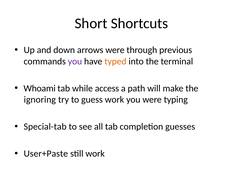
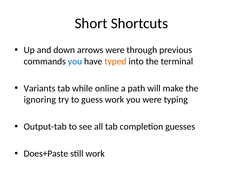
you at (75, 61) colour: purple -> blue
Whoami: Whoami -> Variants
access: access -> online
Special-tab: Special-tab -> Output-tab
User+Paste: User+Paste -> Does+Paste
